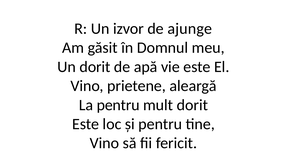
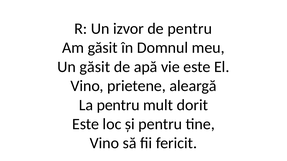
de ajunge: ajunge -> pentru
Un dorit: dorit -> găsit
